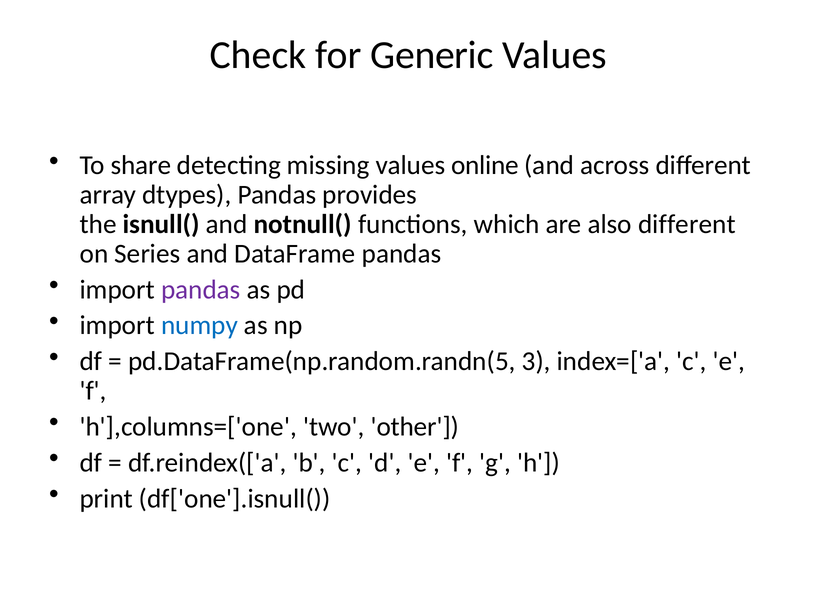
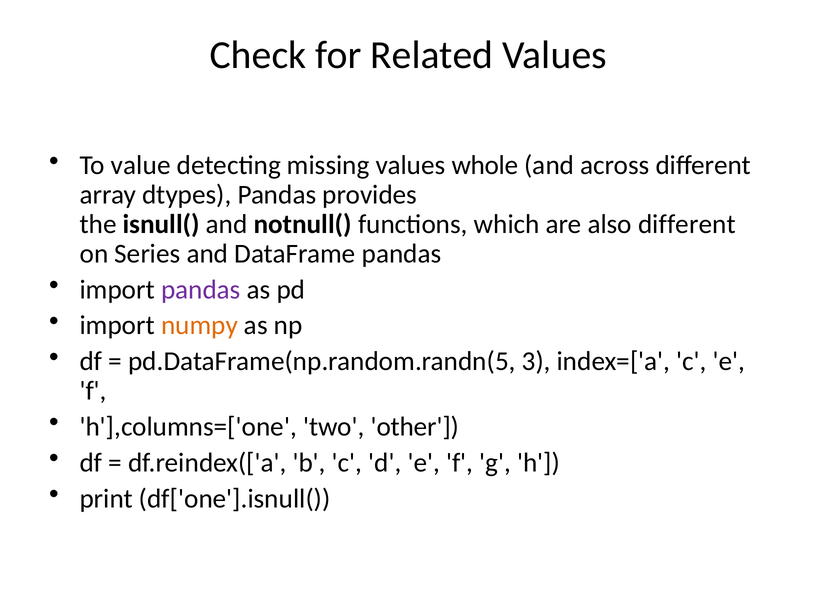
Generic: Generic -> Related
share: share -> value
online: online -> whole
numpy colour: blue -> orange
